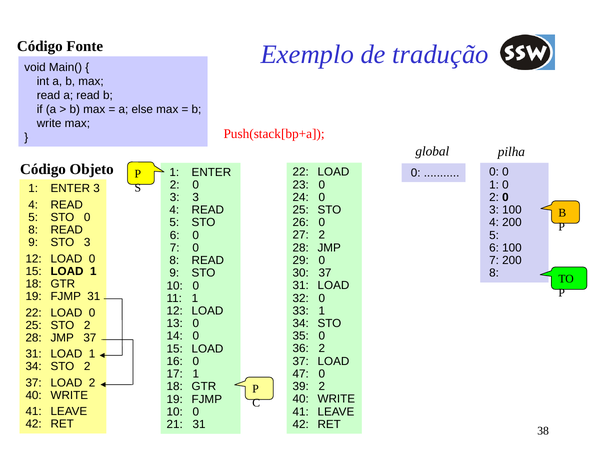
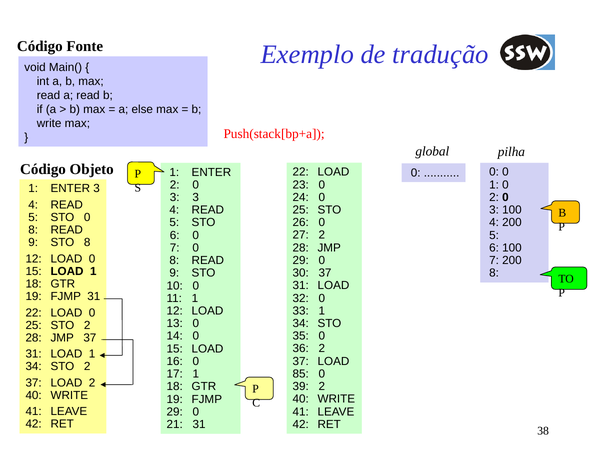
STO 3: 3 -> 8
47: 47 -> 85
10 at (175, 412): 10 -> 29
